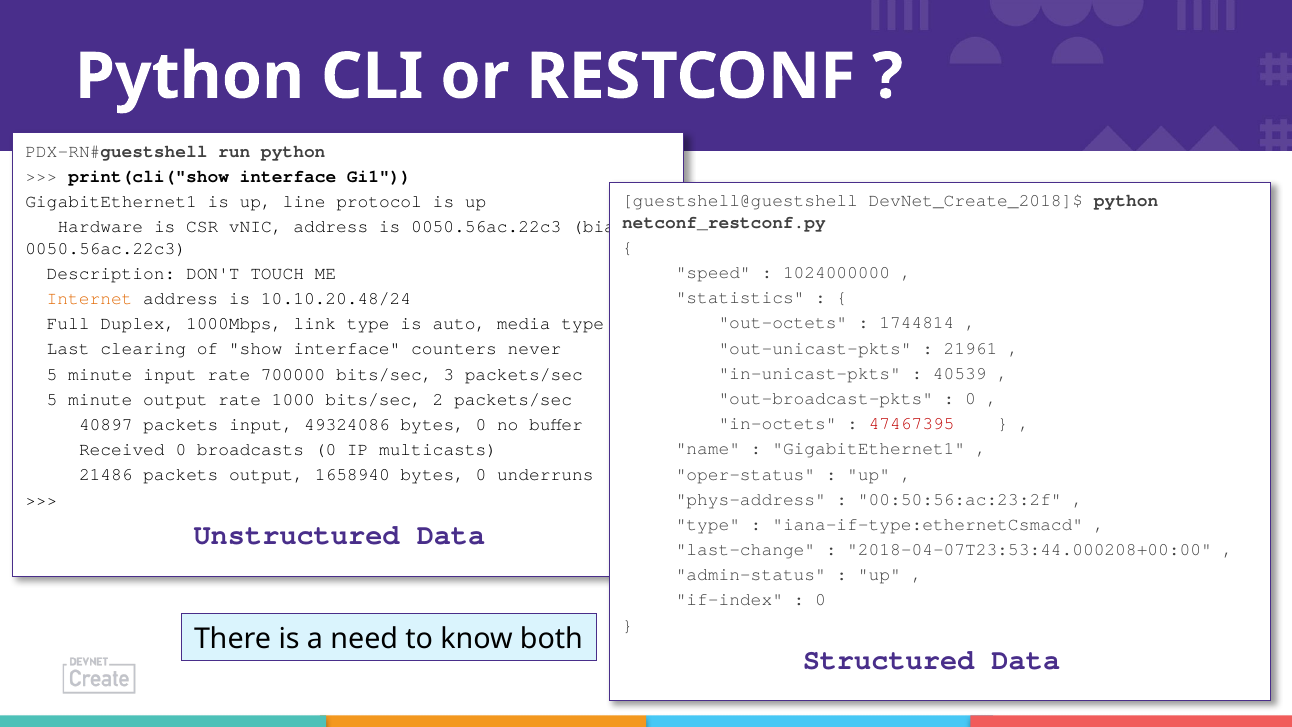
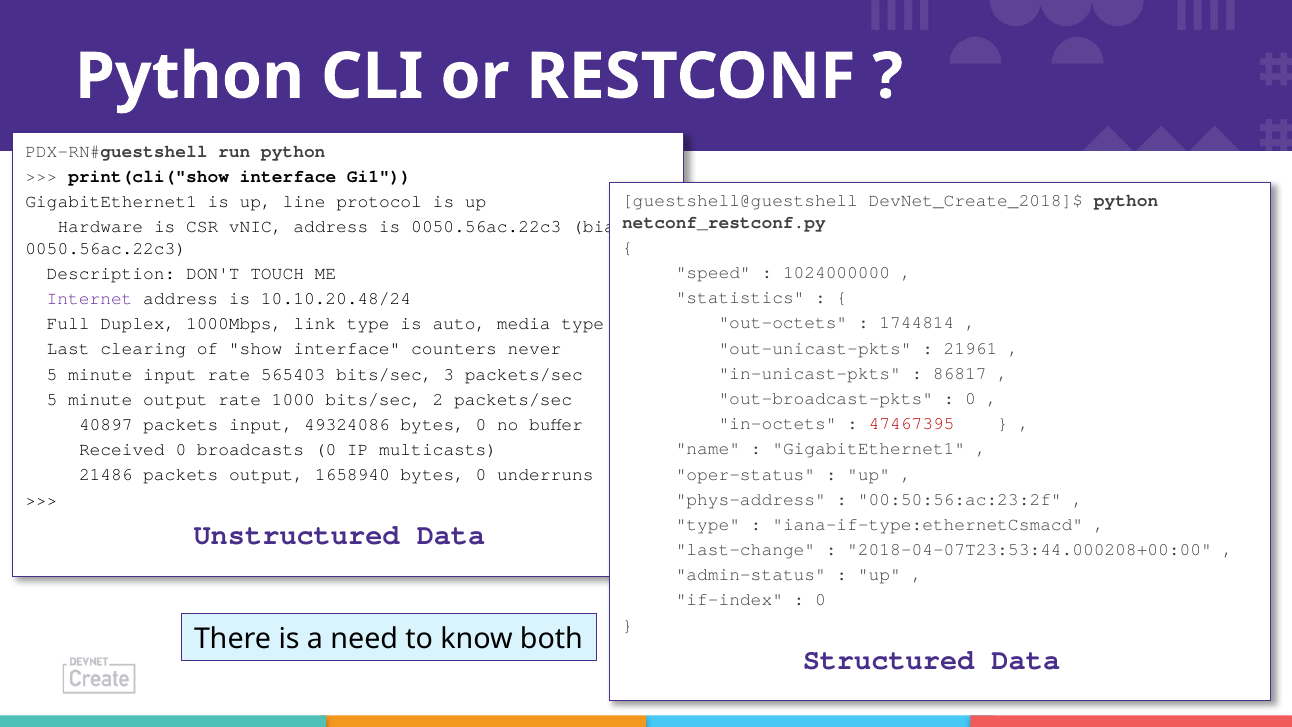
Internet colour: orange -> purple
40539: 40539 -> 86817
700000: 700000 -> 565403
